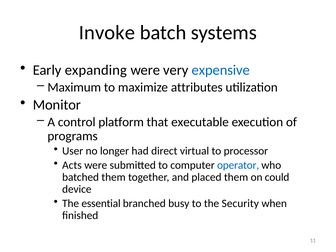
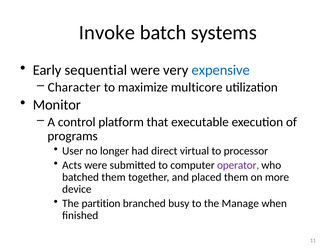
expanding: expanding -> sequential
Maximum: Maximum -> Character
attributes: attributes -> multicore
operator colour: blue -> purple
could: could -> more
essential: essential -> partition
Security: Security -> Manage
